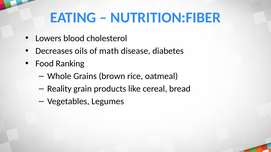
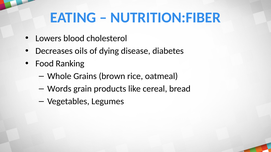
math: math -> dying
Reality: Reality -> Words
